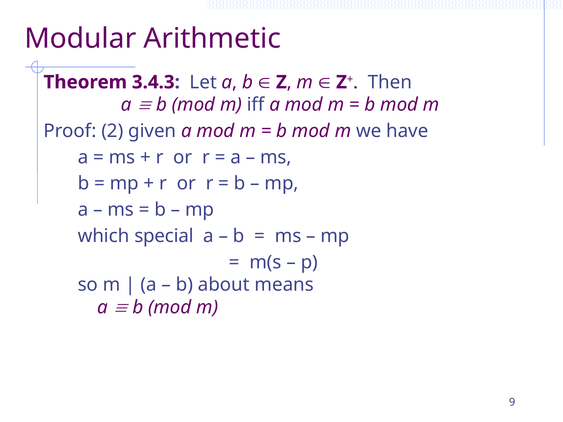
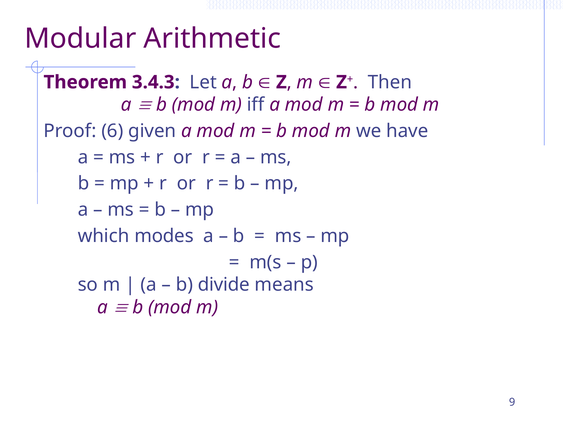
2: 2 -> 6
special: special -> modes
about: about -> divide
